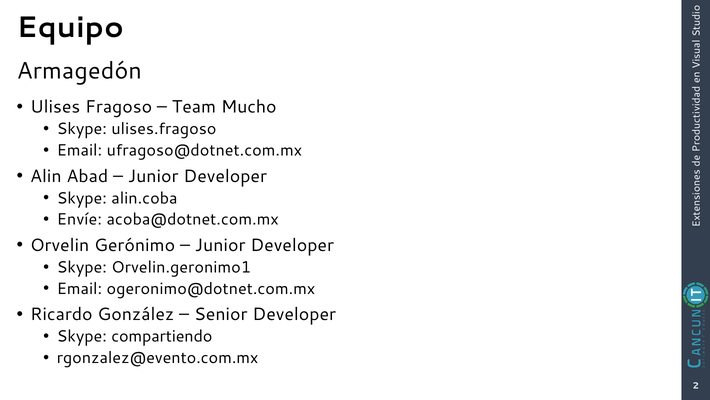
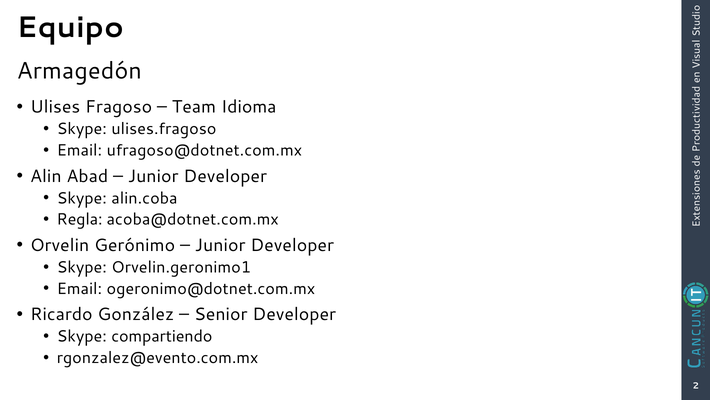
Mucho: Mucho -> Idioma
Envíe: Envíe -> Regla
